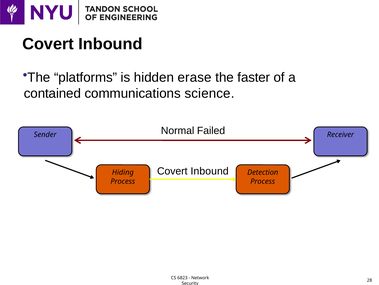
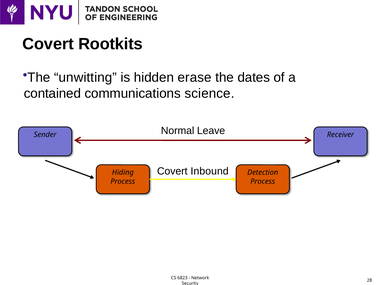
Inbound at (110, 44): Inbound -> Rootkits
platforms: platforms -> unwitting
faster: faster -> dates
Failed: Failed -> Leave
